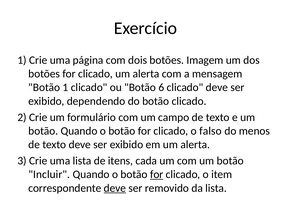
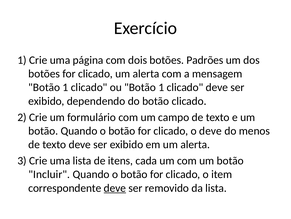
Imagem: Imagem -> Padrões
ou Botão 6: 6 -> 1
o falso: falso -> deve
for at (157, 174) underline: present -> none
